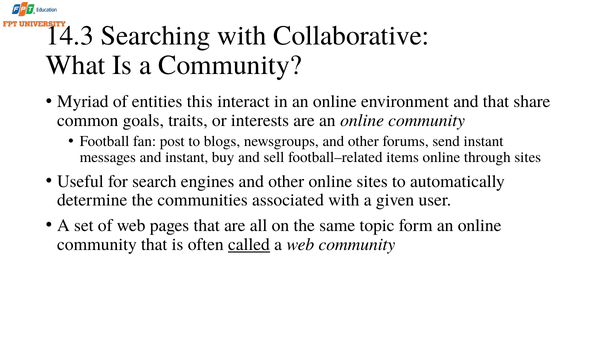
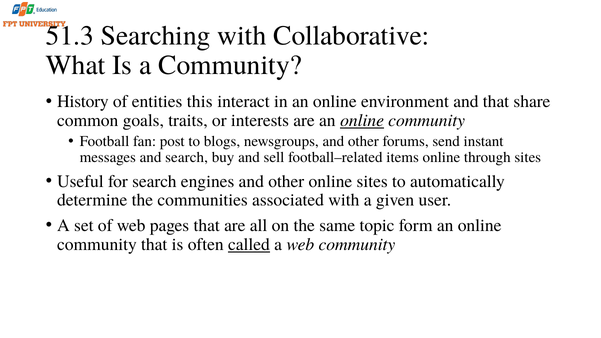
14.3: 14.3 -> 51.3
Myriad: Myriad -> History
online at (362, 121) underline: none -> present
and instant: instant -> search
